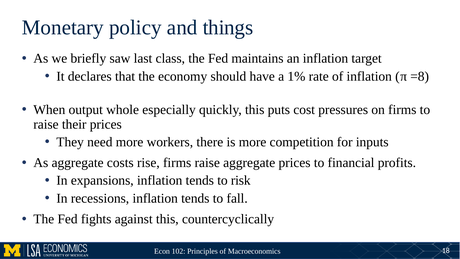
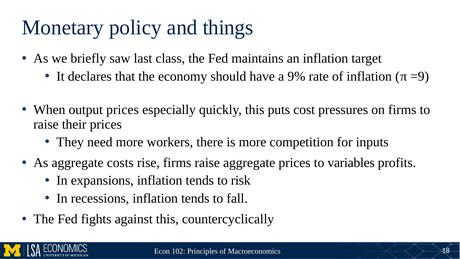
1%: 1% -> 9%
=8: =8 -> =9
output whole: whole -> prices
financial: financial -> variables
